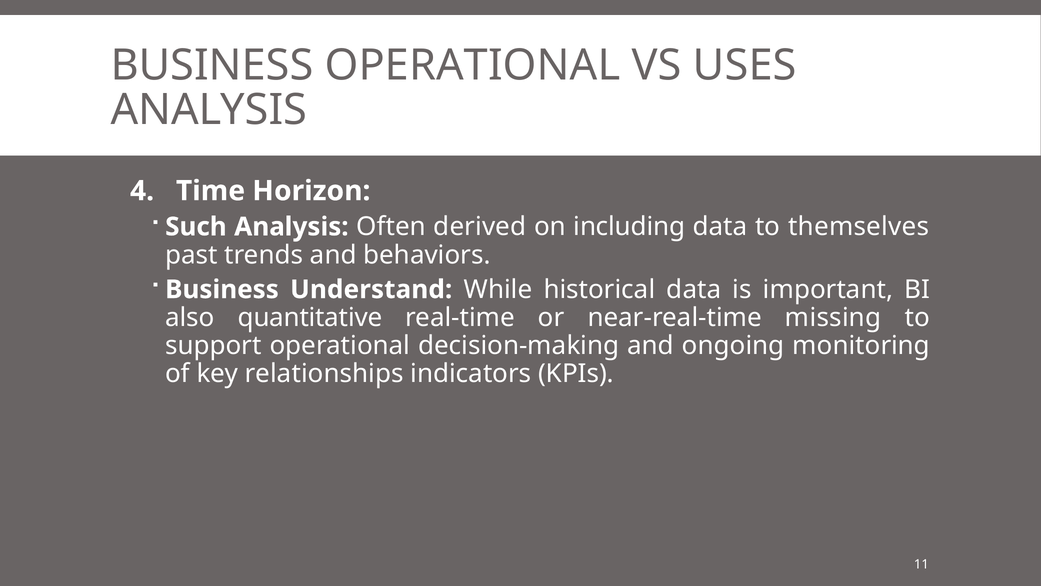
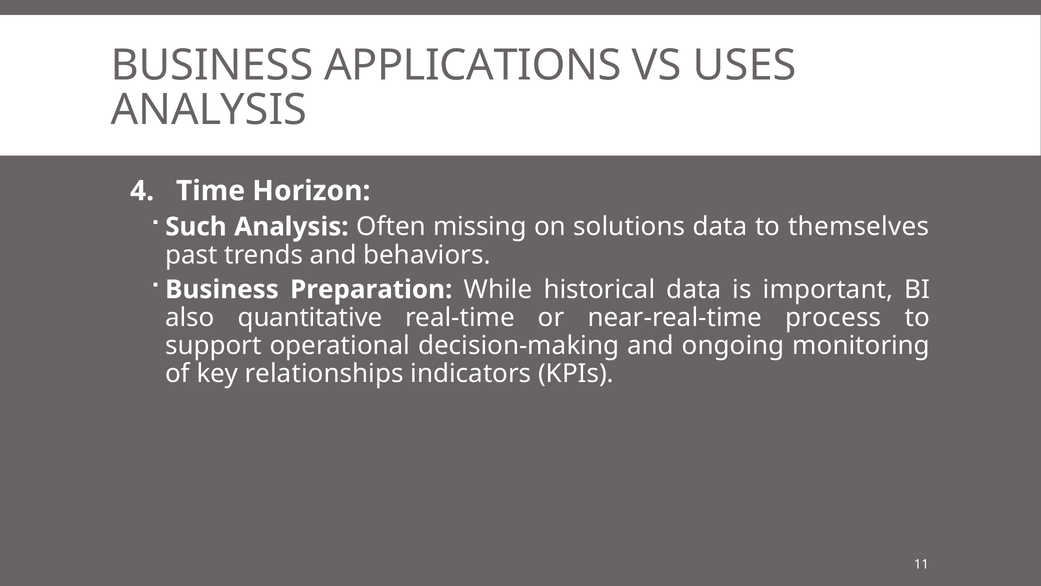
BUSINESS OPERATIONAL: OPERATIONAL -> APPLICATIONS
derived: derived -> missing
including: including -> solutions
Understand: Understand -> Preparation
missing: missing -> process
